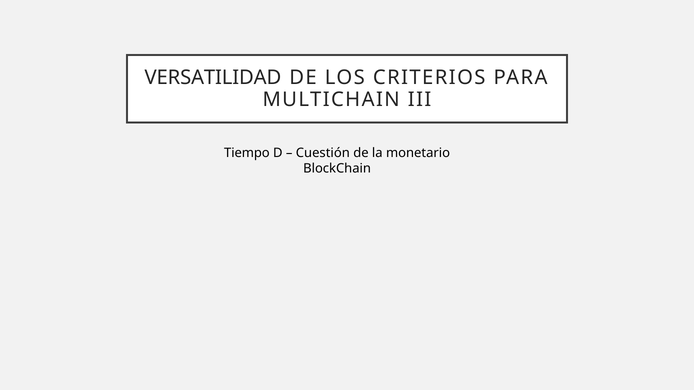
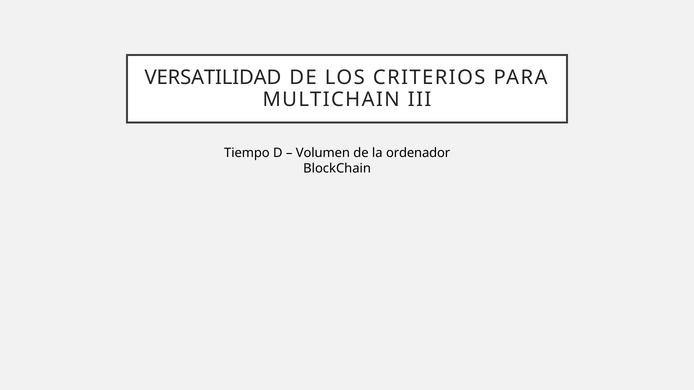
Cuestión: Cuestión -> Volumen
monetario: monetario -> ordenador
